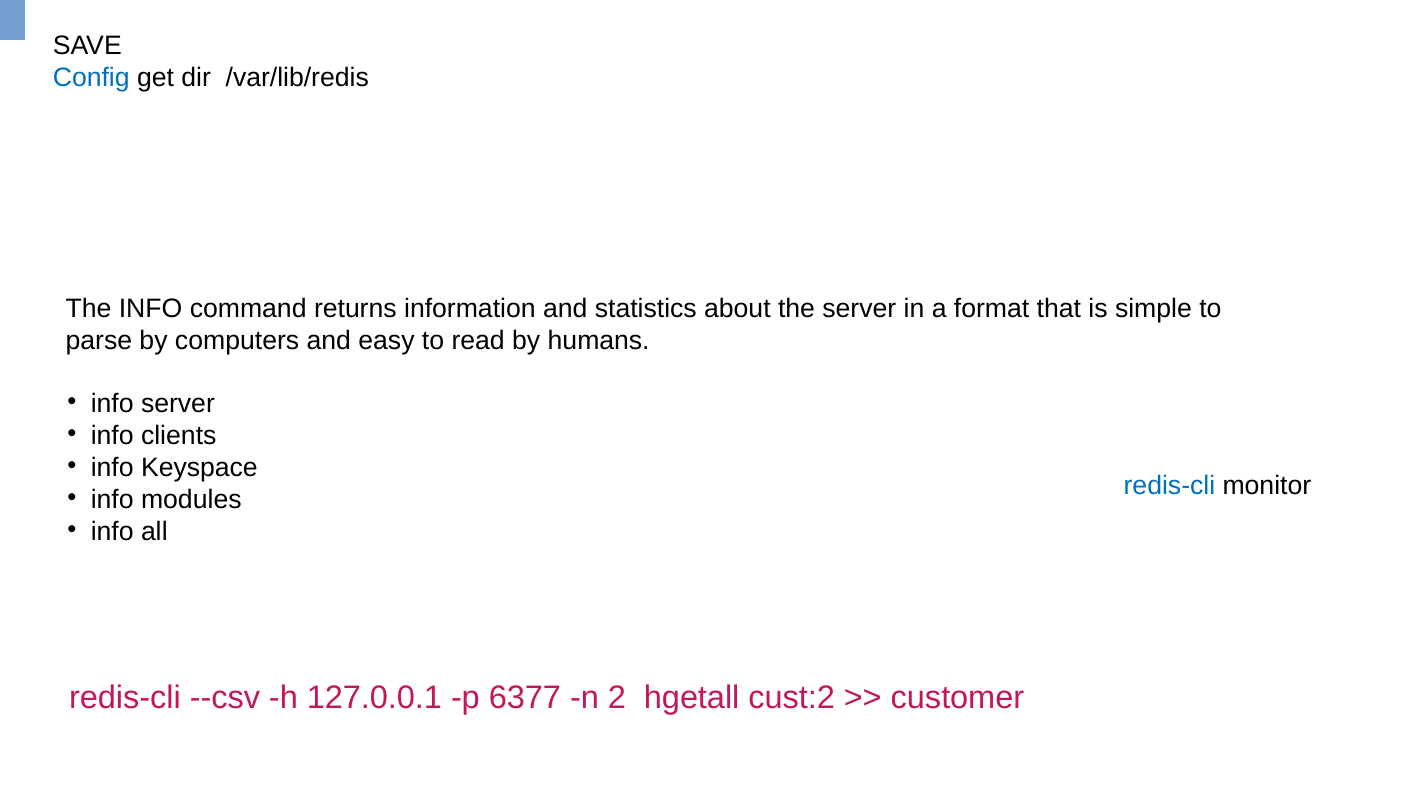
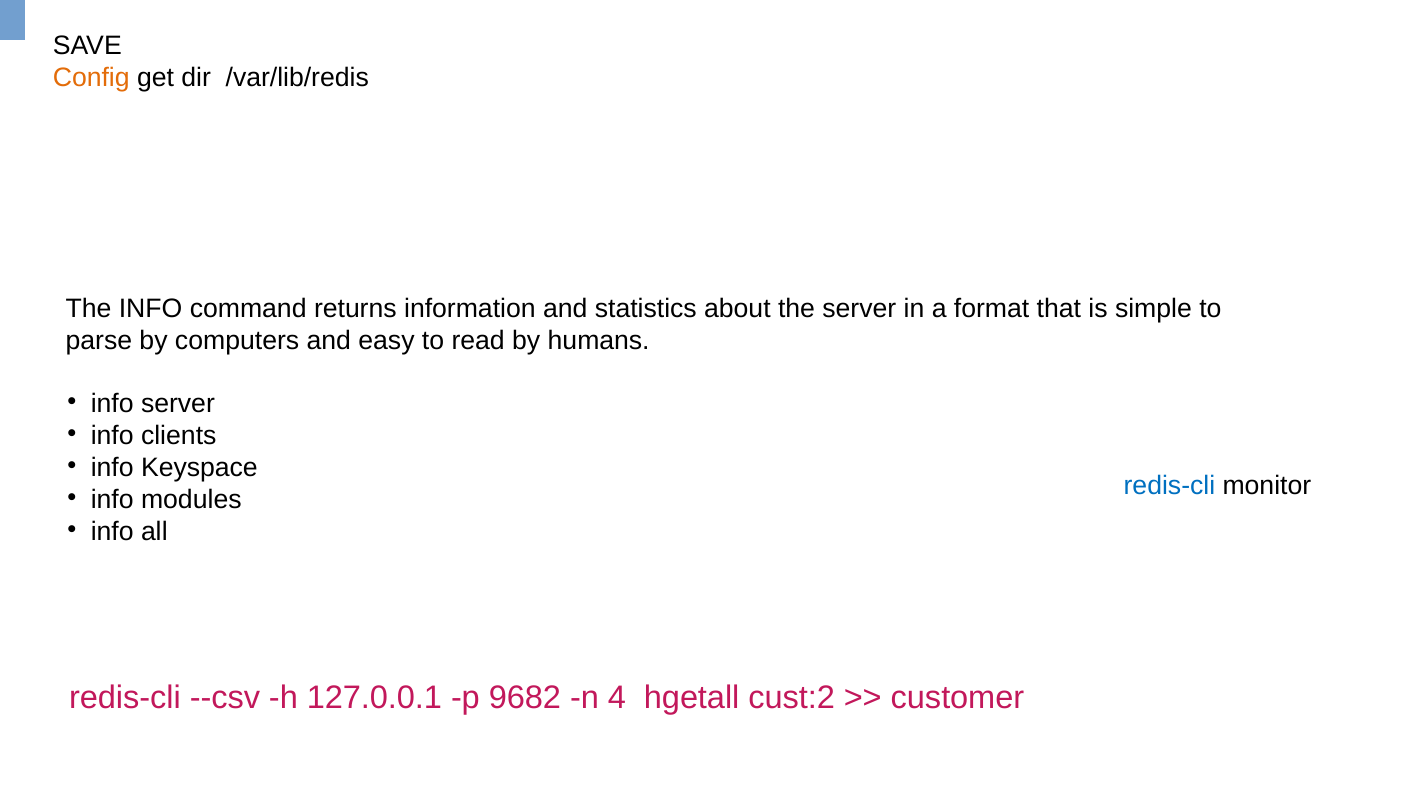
Config colour: blue -> orange
6377: 6377 -> 9682
2: 2 -> 4
